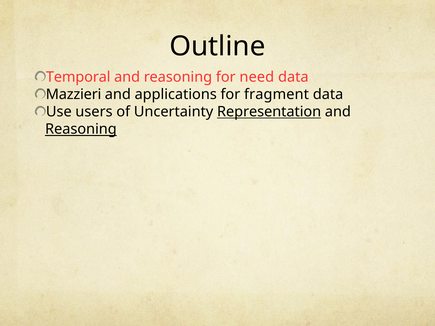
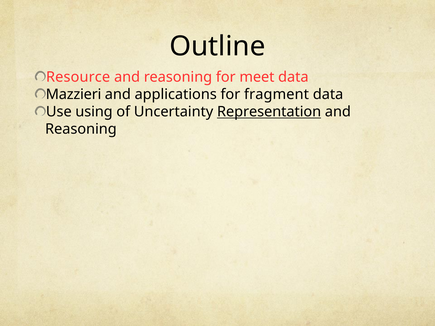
Temporal: Temporal -> Resource
need: need -> meet
users: users -> using
Reasoning at (81, 129) underline: present -> none
